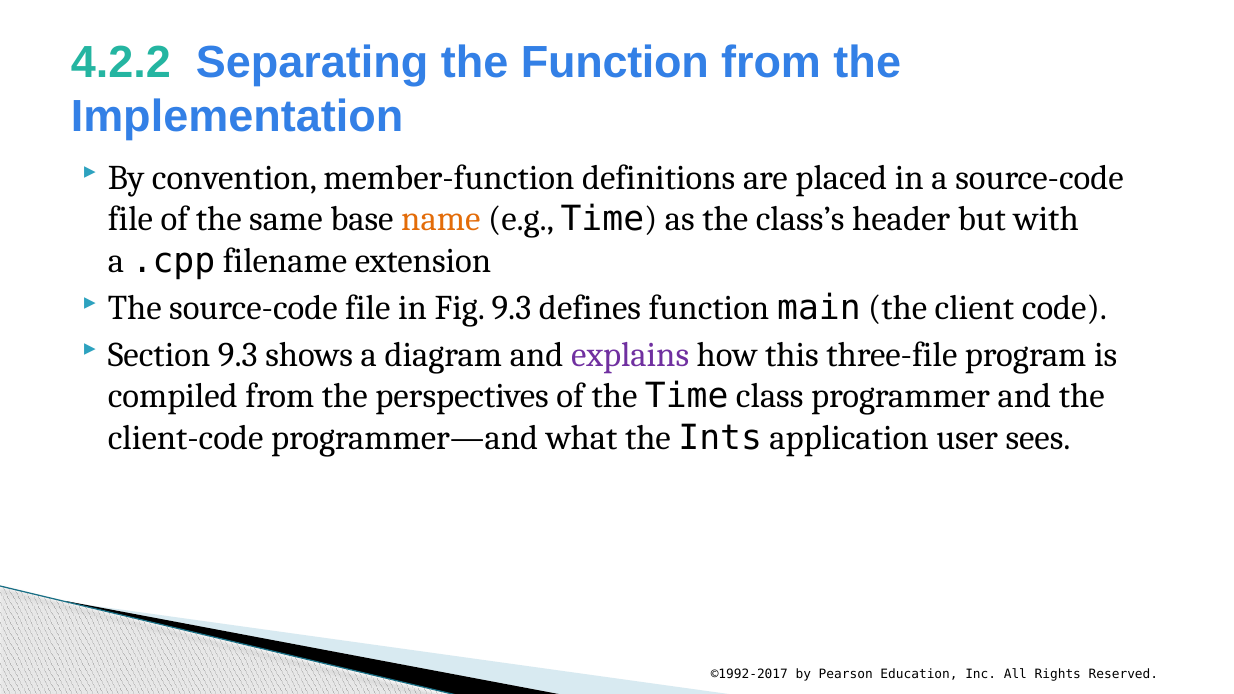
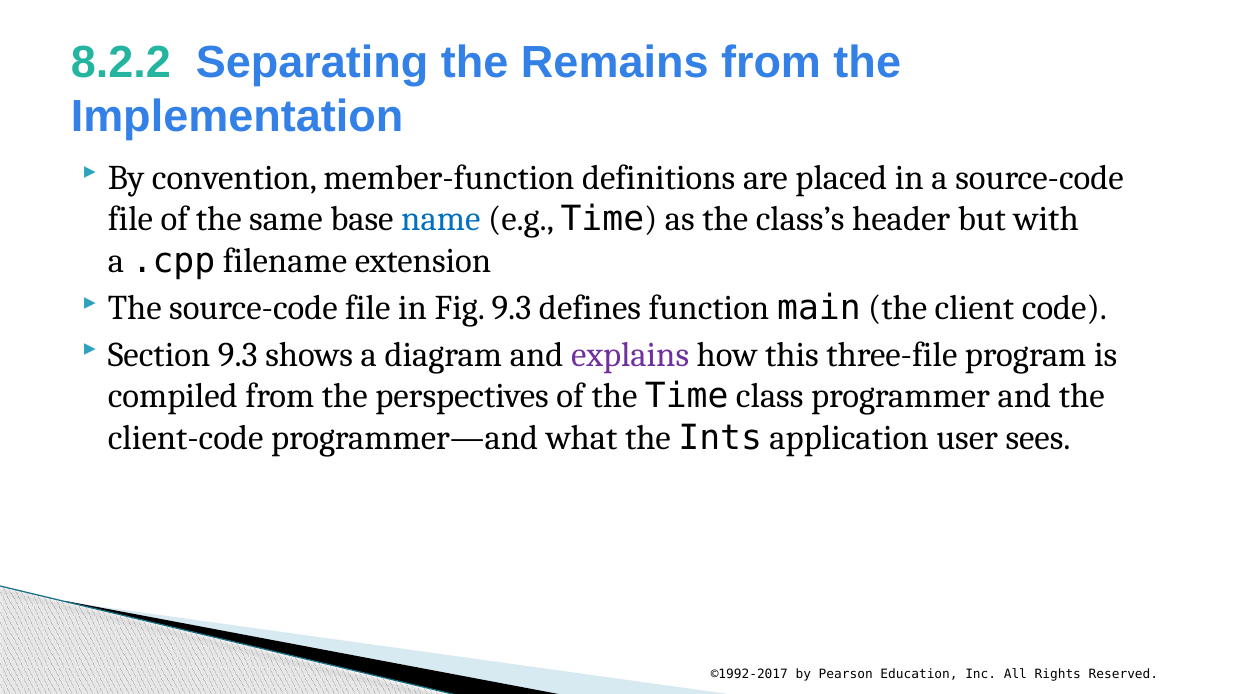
4.2.2: 4.2.2 -> 8.2.2
the Function: Function -> Remains
name colour: orange -> blue
